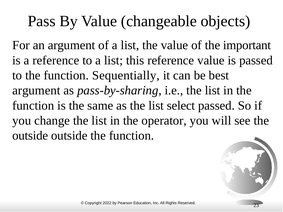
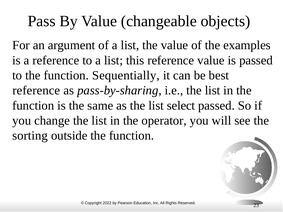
important: important -> examples
argument at (36, 91): argument -> reference
outside at (30, 136): outside -> sorting
